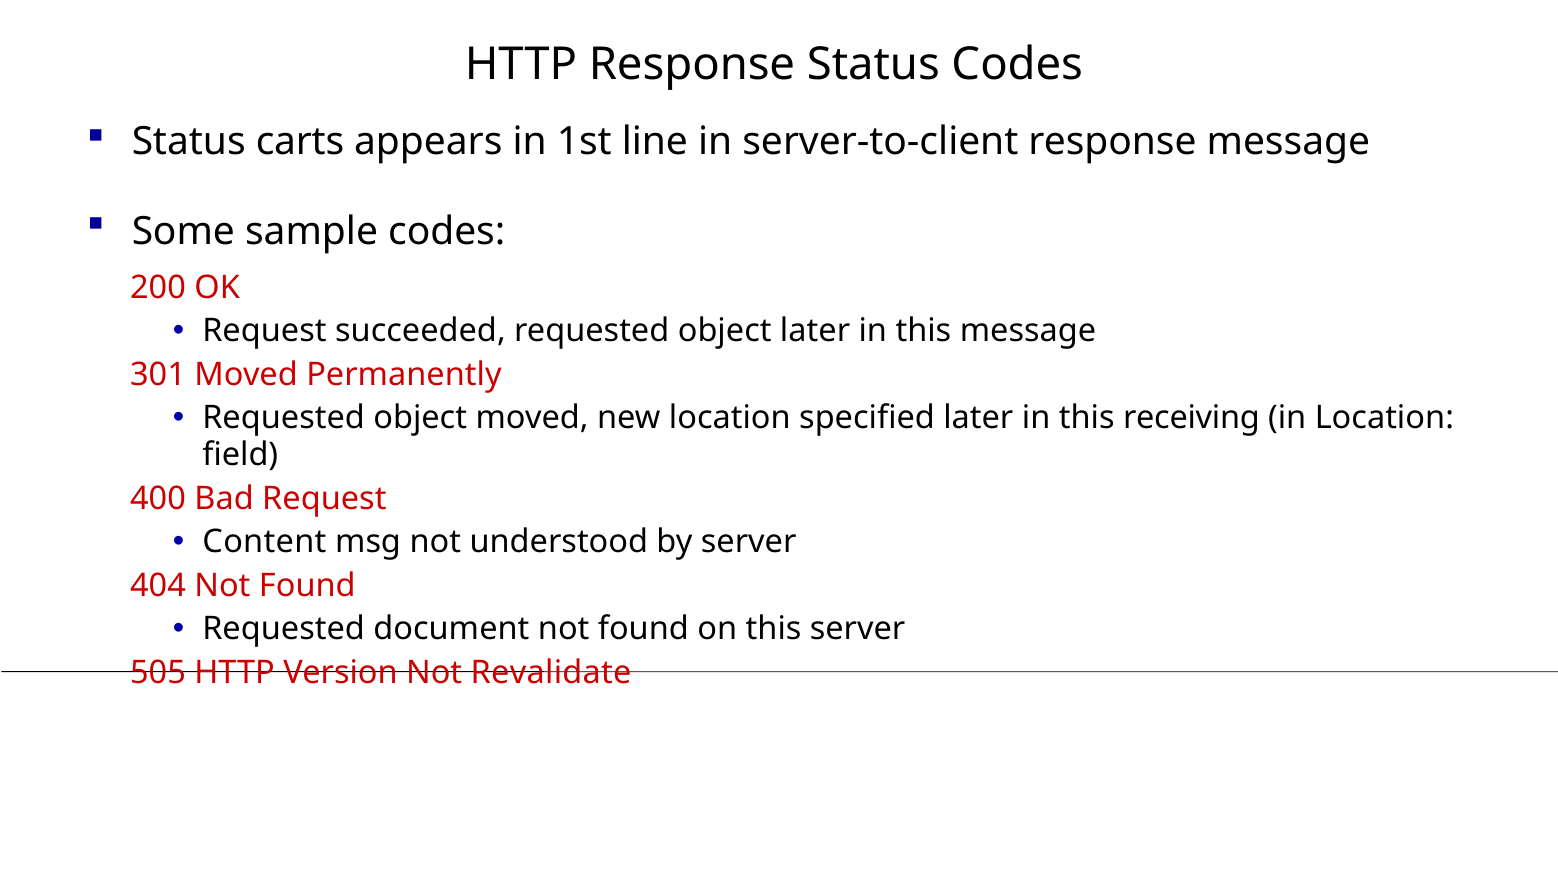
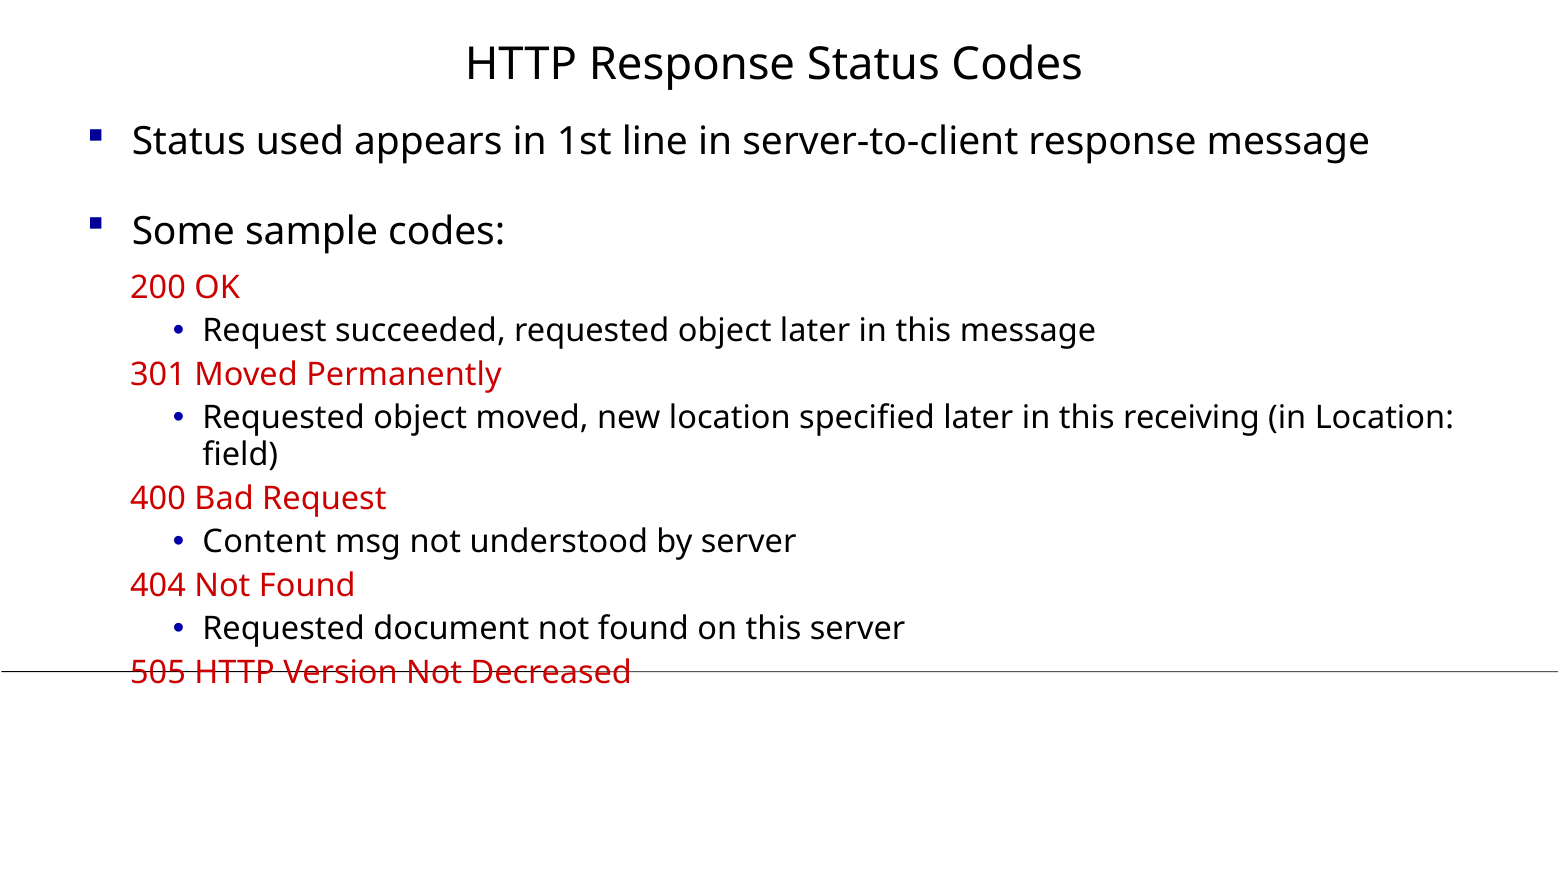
carts: carts -> used
Revalidate: Revalidate -> Decreased
